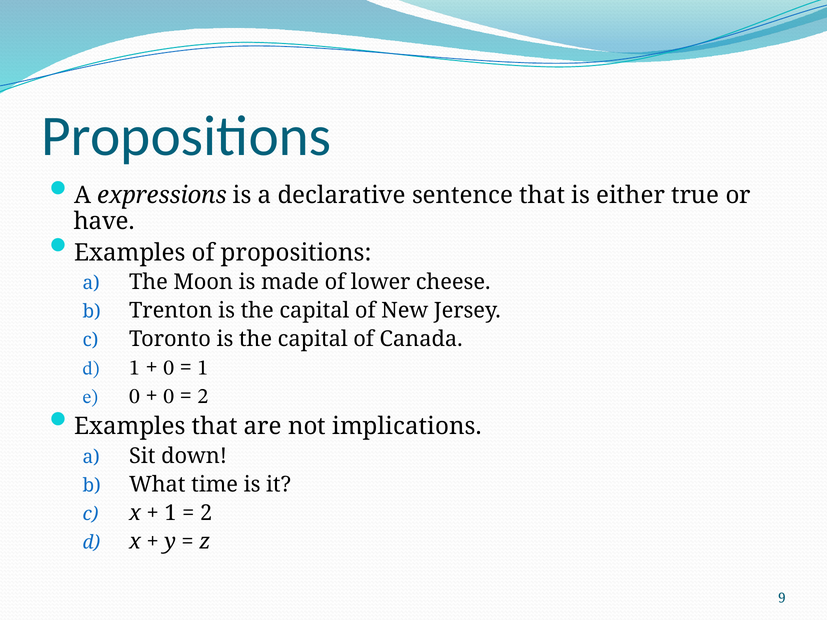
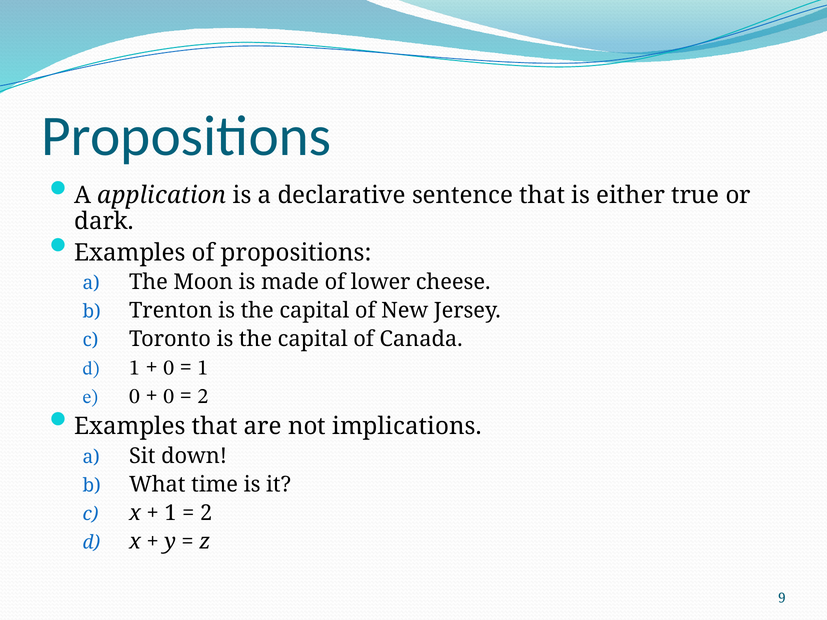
expressions: expressions -> application
have: have -> dark
